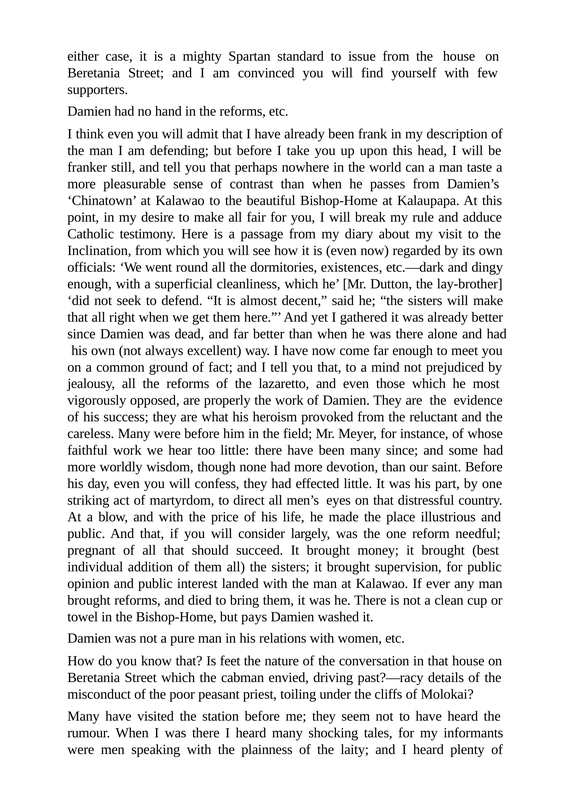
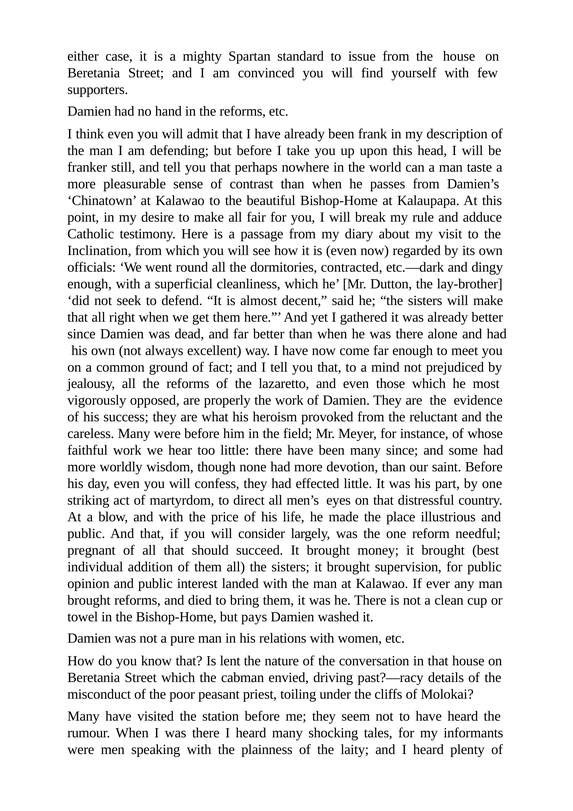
existences: existences -> contracted
feet: feet -> lent
